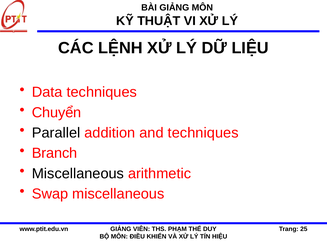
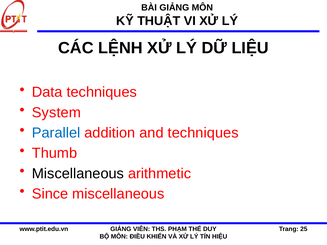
Chuyển: Chuyển -> System
Parallel colour: black -> blue
Branch: Branch -> Thumb
Swap: Swap -> Since
